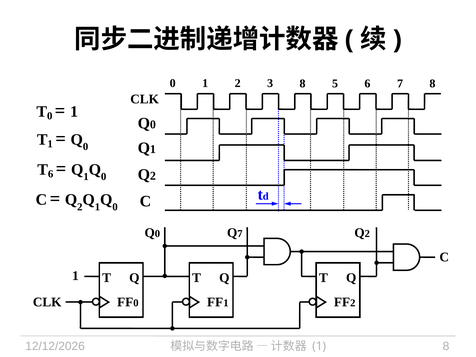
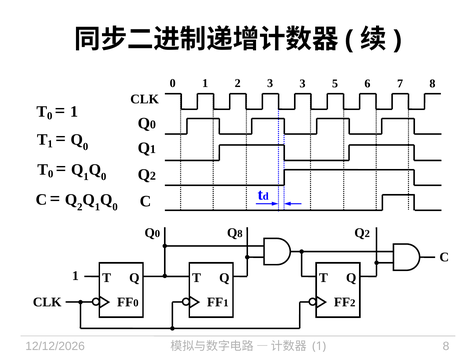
3 8: 8 -> 3
6 at (51, 174): 6 -> 0
Q 7: 7 -> 8
